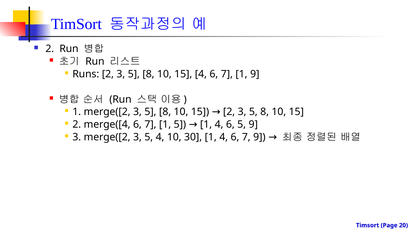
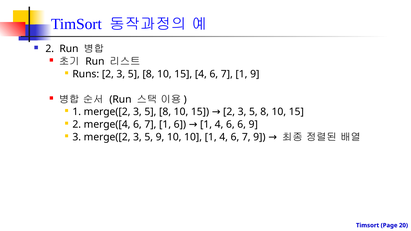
1 5: 5 -> 6
6 5: 5 -> 6
5 4: 4 -> 9
10 30: 30 -> 10
